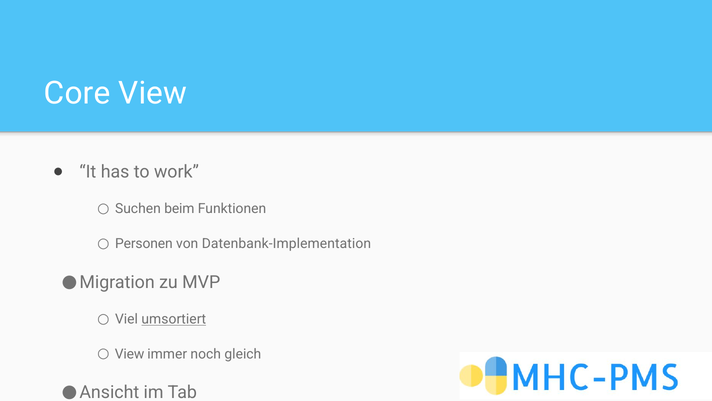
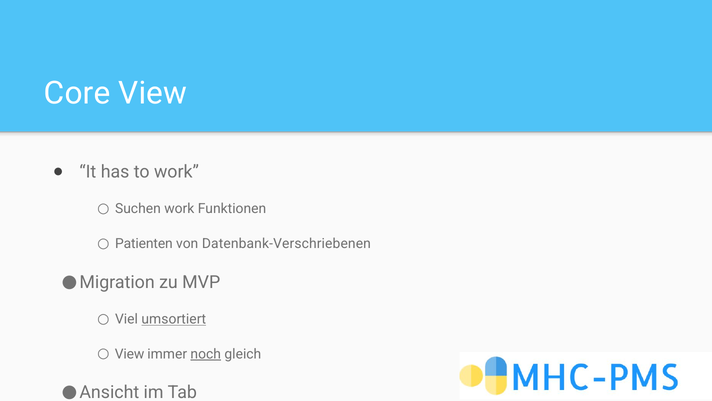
Suchen beim: beim -> work
Personen: Personen -> Patienten
Datenbank-Implementation: Datenbank-Implementation -> Datenbank-Verschriebenen
noch underline: none -> present
